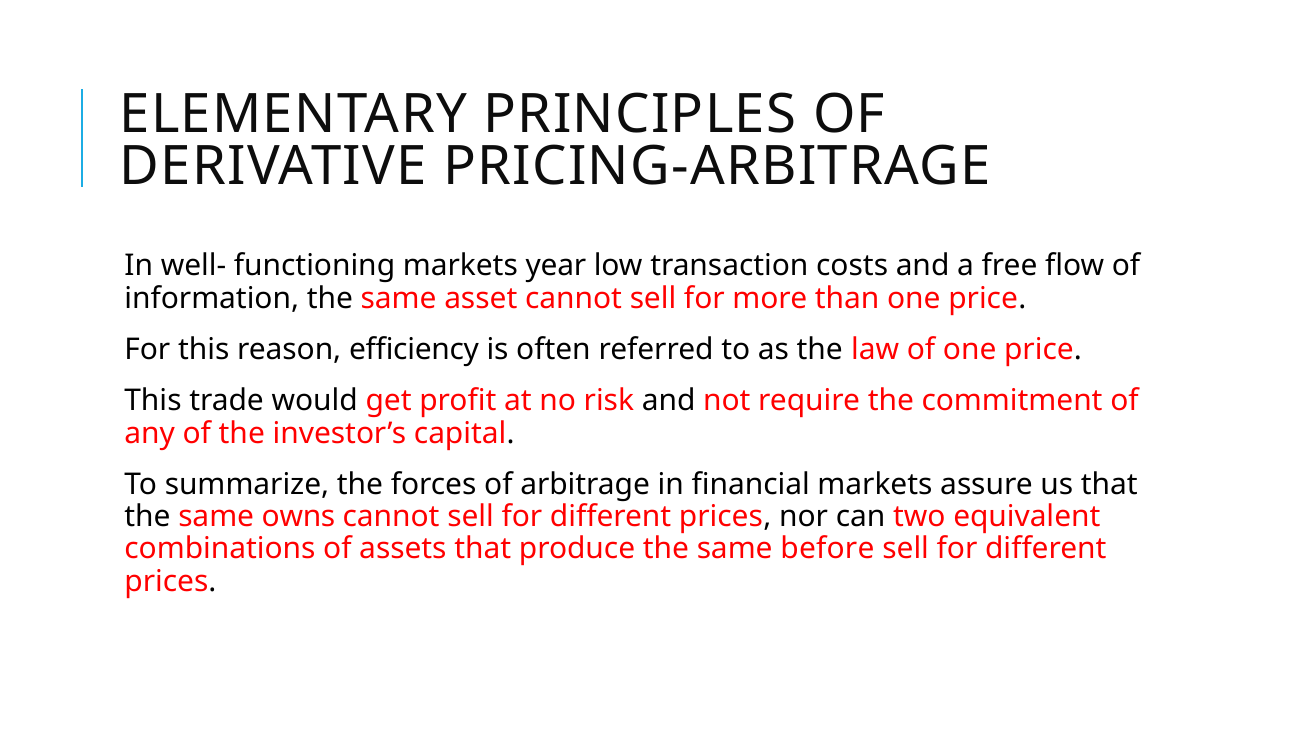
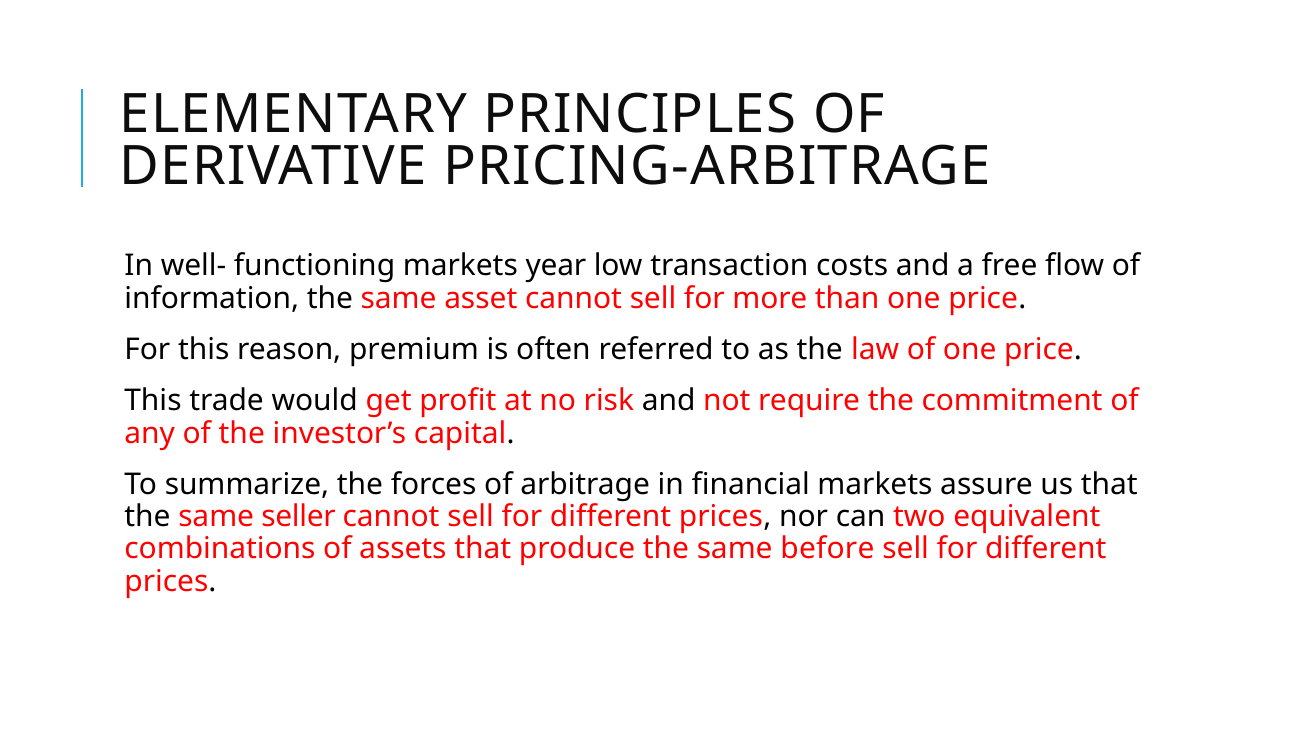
efficiency: efficiency -> premium
owns: owns -> seller
